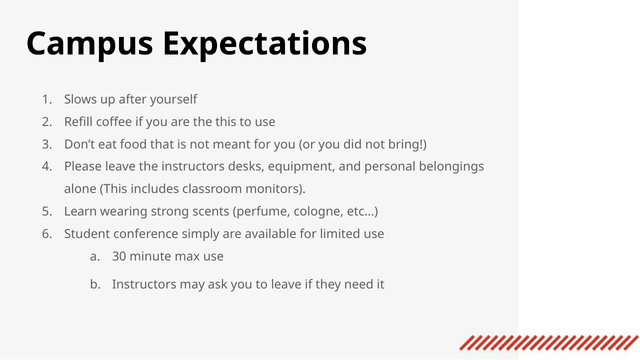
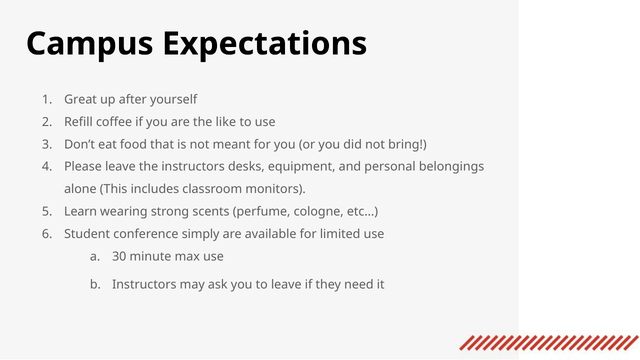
Slows: Slows -> Great
the this: this -> like
